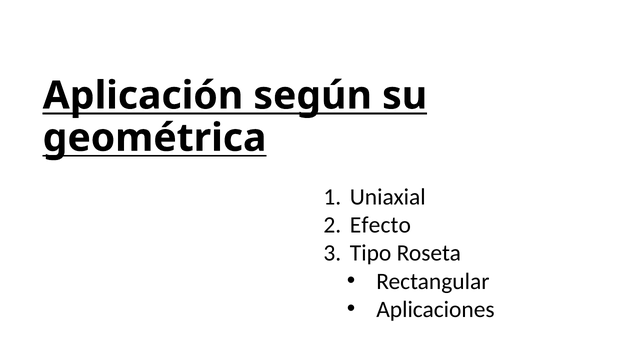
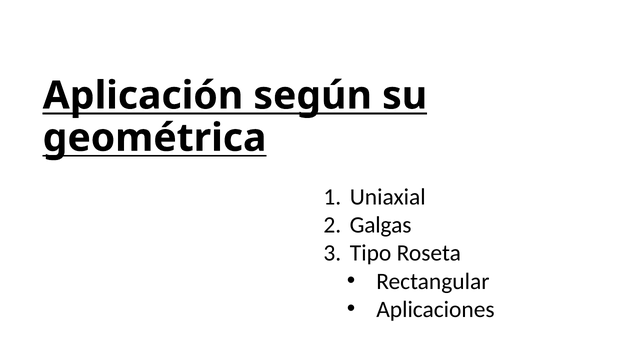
Efecto: Efecto -> Galgas
